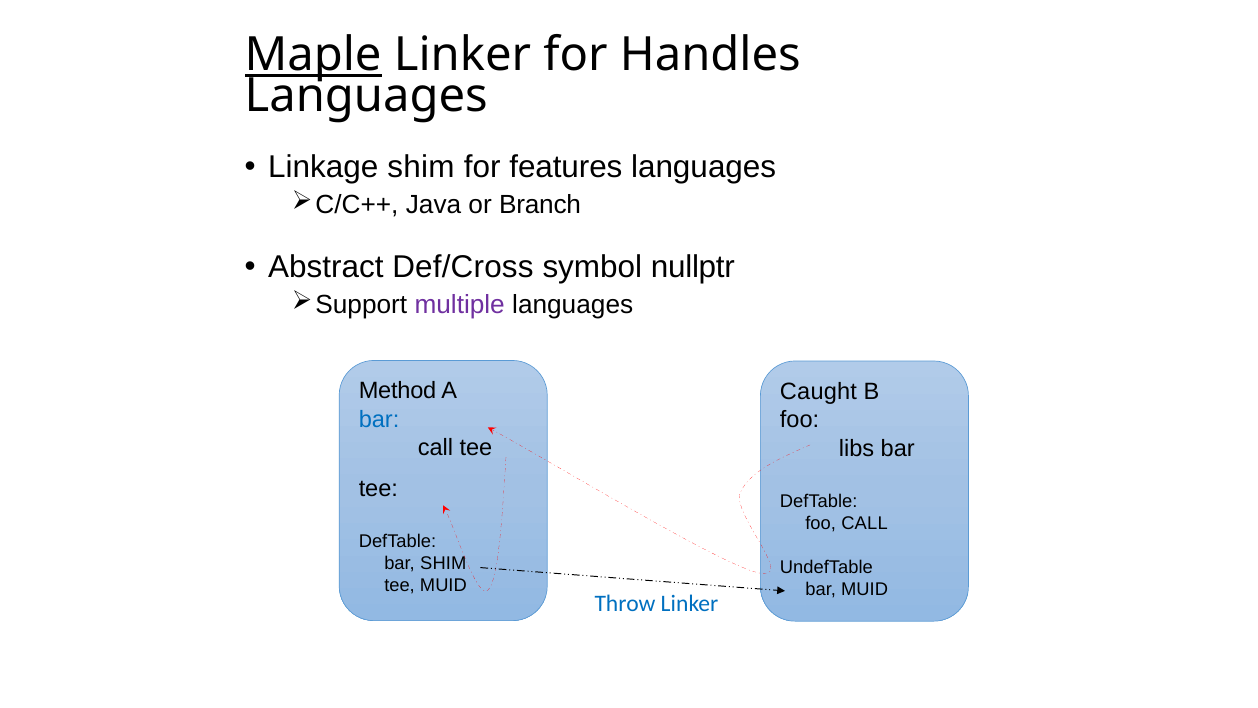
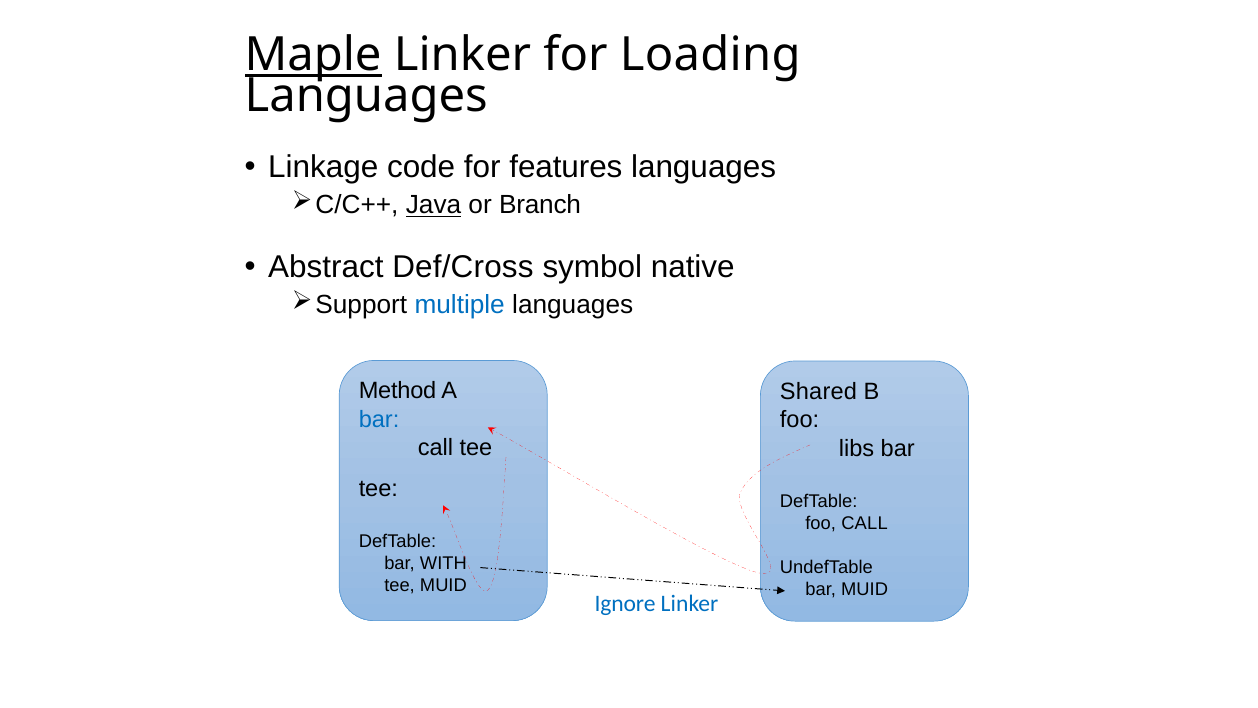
Handles: Handles -> Loading
Linkage shim: shim -> code
Java underline: none -> present
nullptr: nullptr -> native
multiple colour: purple -> blue
Caught: Caught -> Shared
bar SHIM: SHIM -> WITH
Throw: Throw -> Ignore
